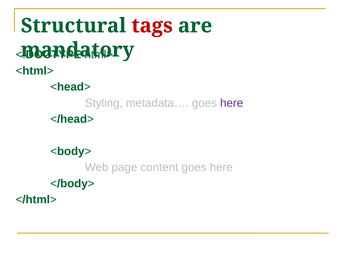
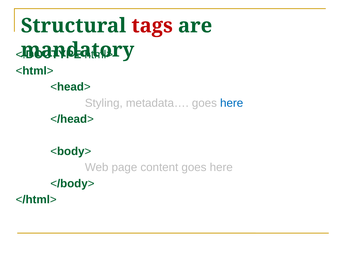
here at (232, 103) colour: purple -> blue
